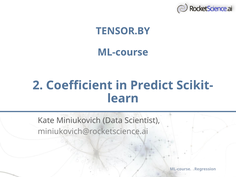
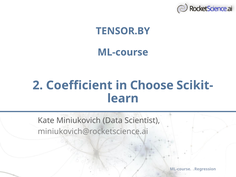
Predict: Predict -> Choose
